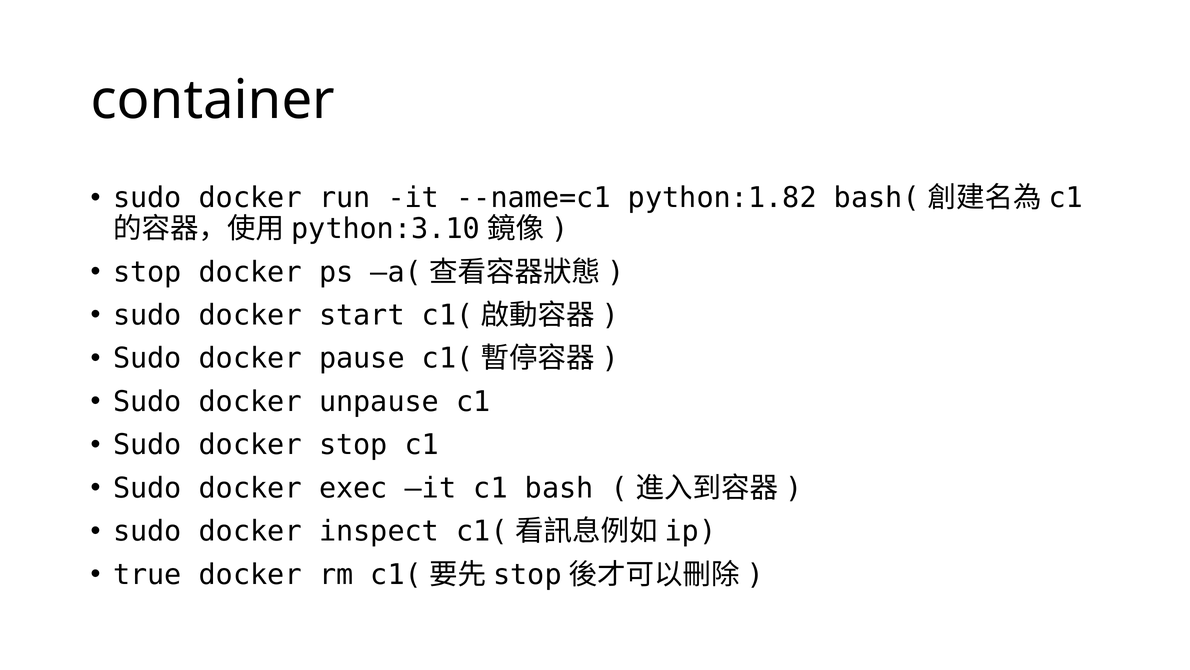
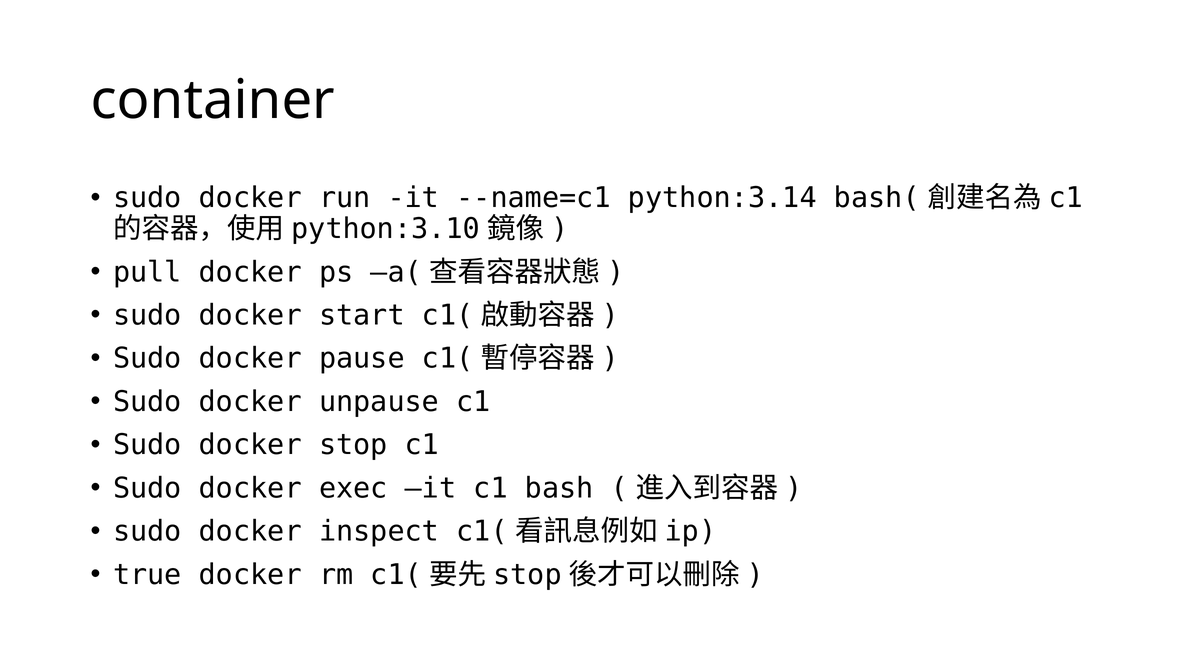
python:1.82: python:1.82 -> python:3.14
stop at (147, 272): stop -> pull
